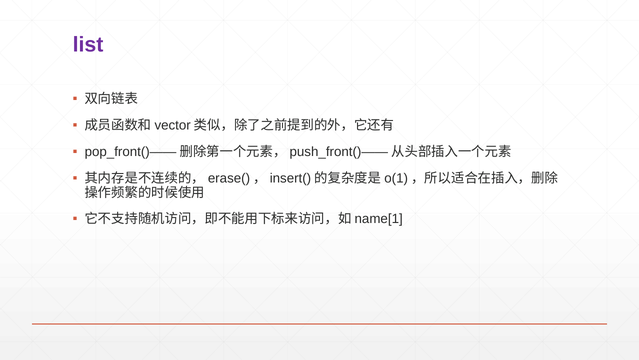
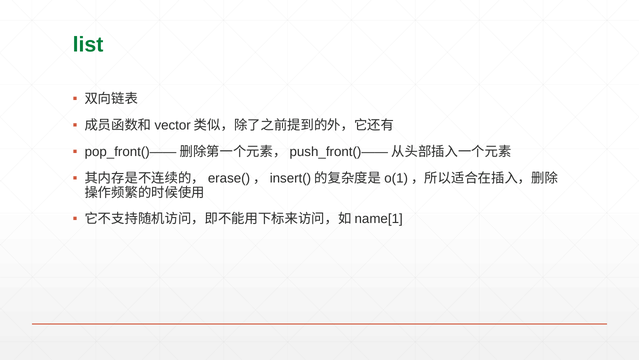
list colour: purple -> green
